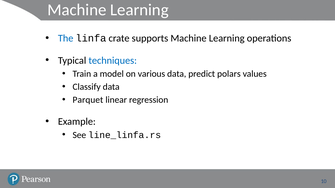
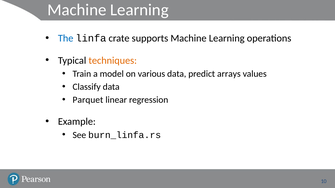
techniques colour: blue -> orange
polars: polars -> arrays
line_linfa.rs: line_linfa.rs -> burn_linfa.rs
